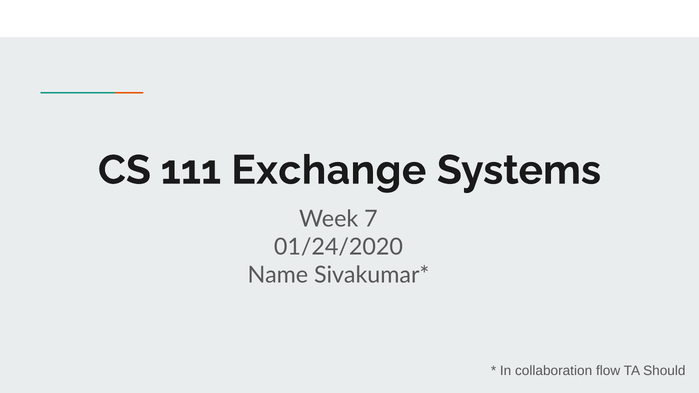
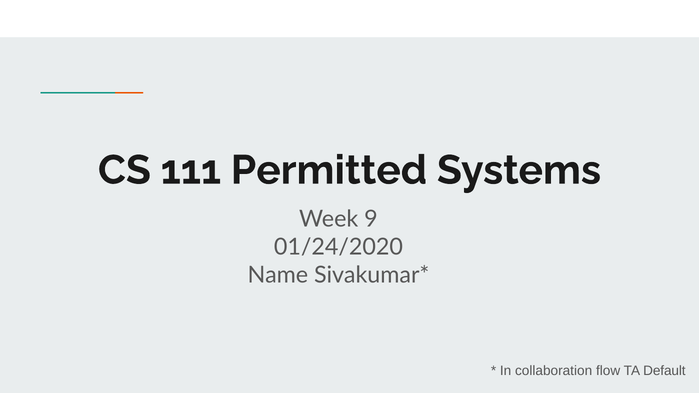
Exchange: Exchange -> Permitted
7: 7 -> 9
Should: Should -> Default
